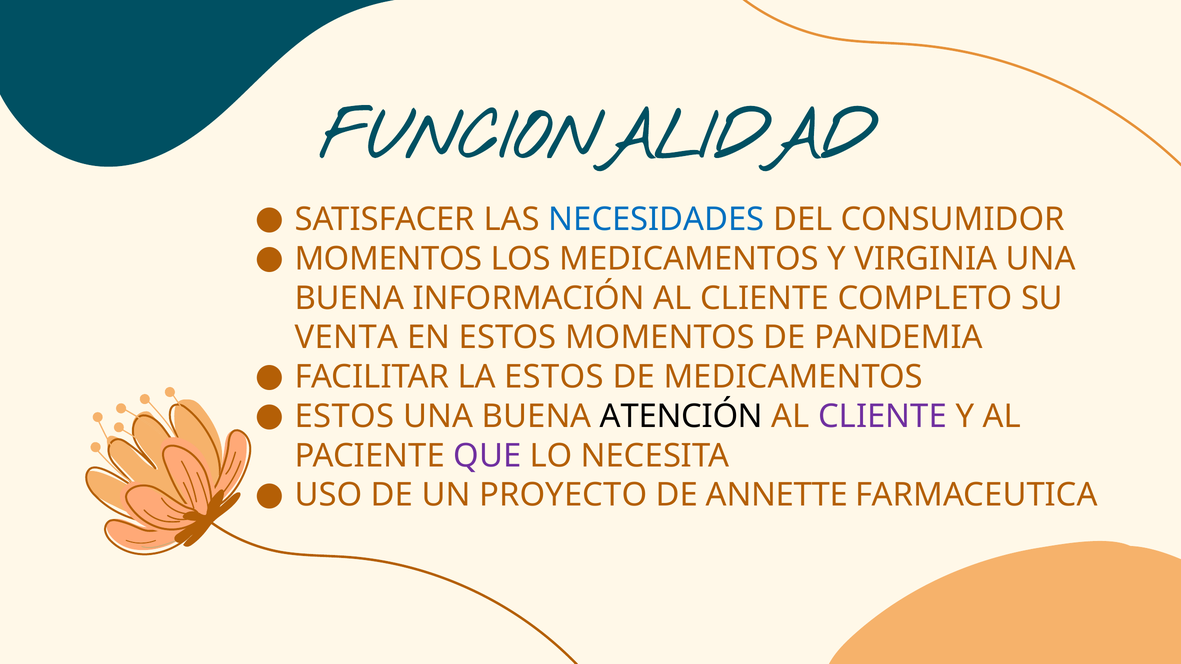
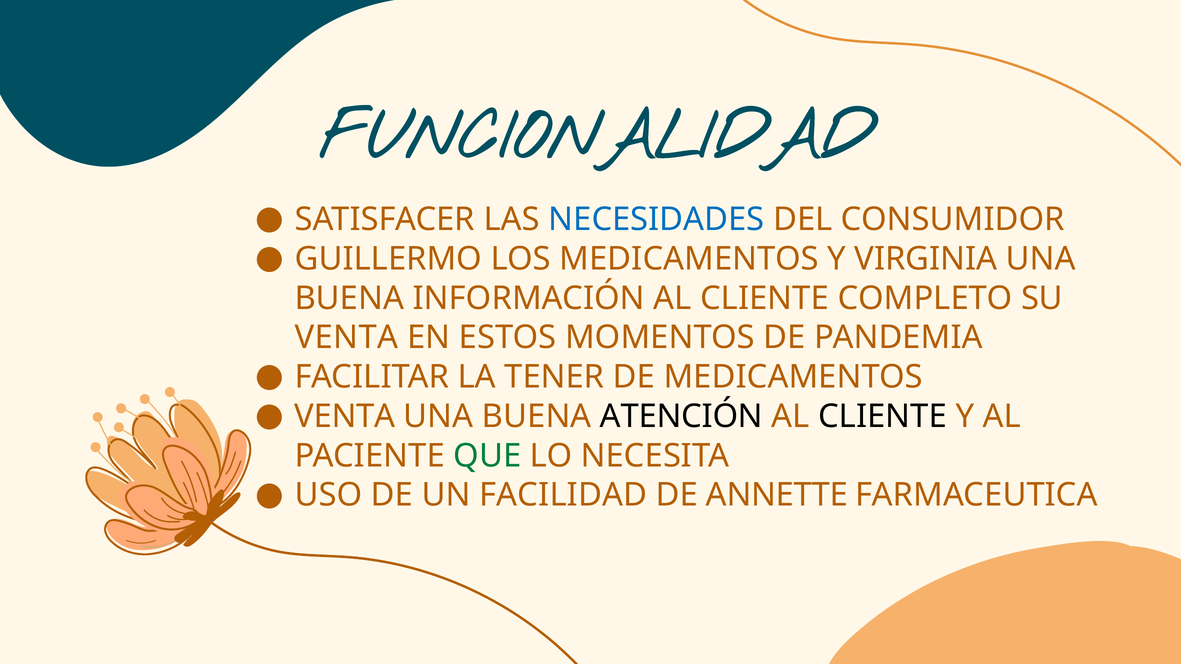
MOMENTOS at (389, 259): MOMENTOS -> GUILLERMO
LA ESTOS: ESTOS -> TENER
ESTOS at (345, 417): ESTOS -> VENTA
CLIENTE at (882, 417) colour: purple -> black
QUE colour: purple -> green
PROYECTO: PROYECTO -> FACILIDAD
